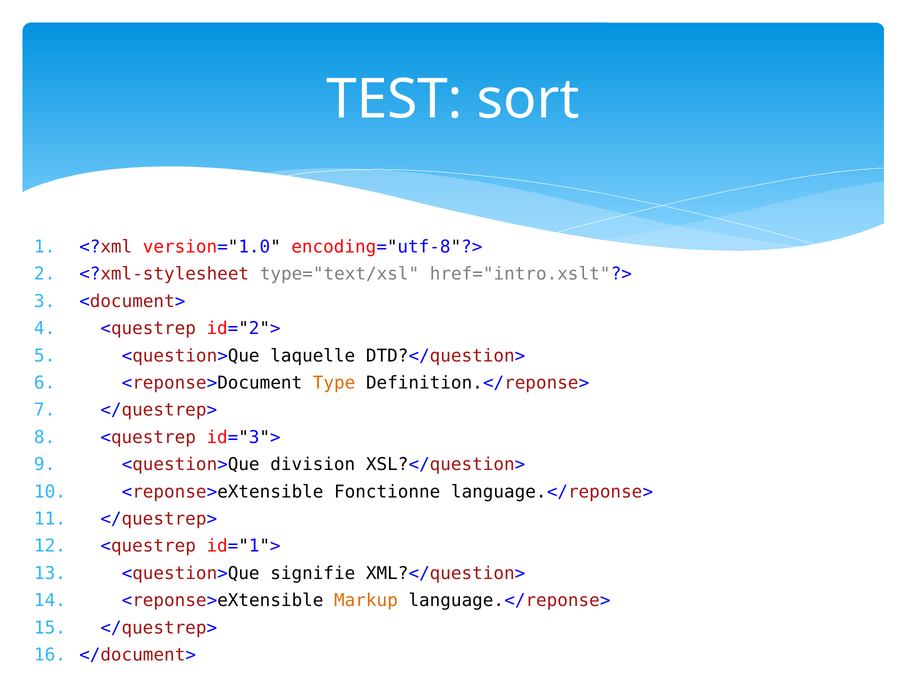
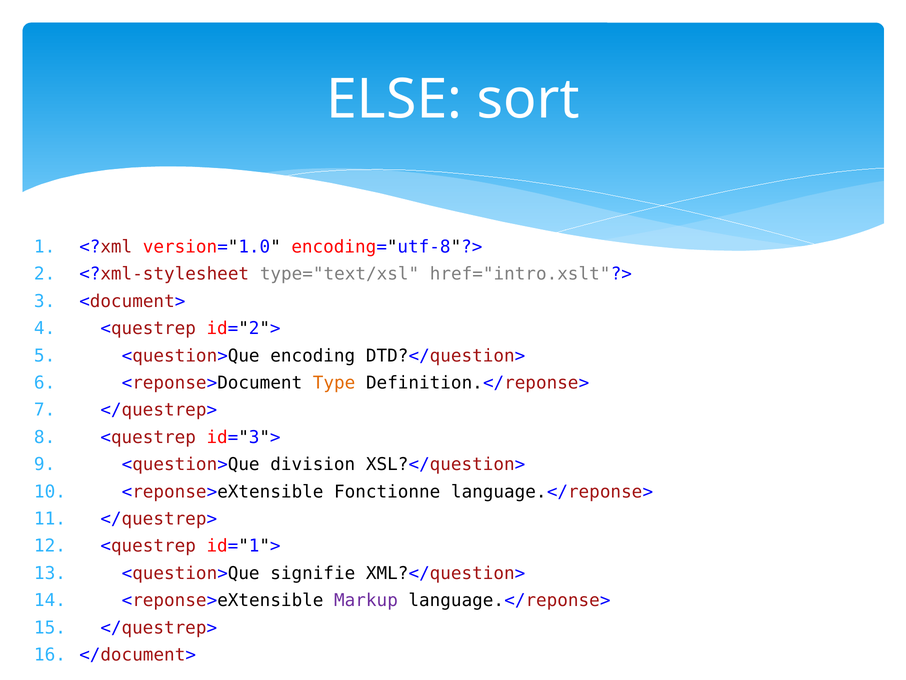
TEST: TEST -> ELSE
laquelle: laquelle -> encoding
Markup colour: orange -> purple
